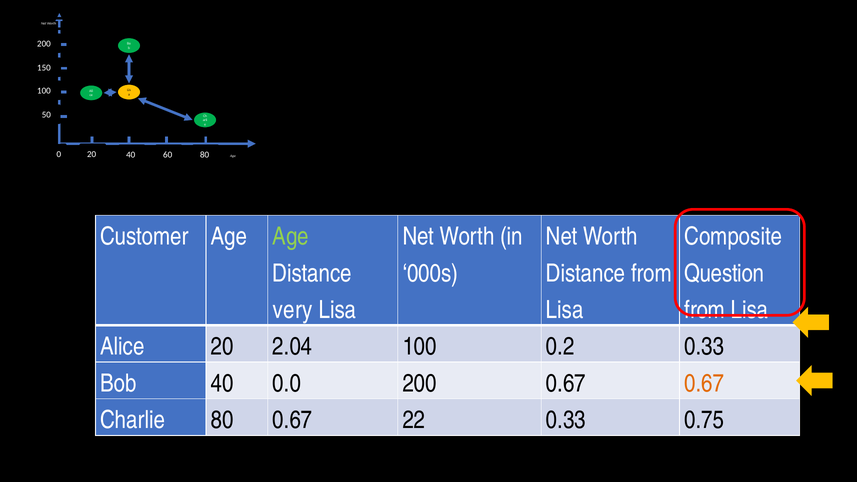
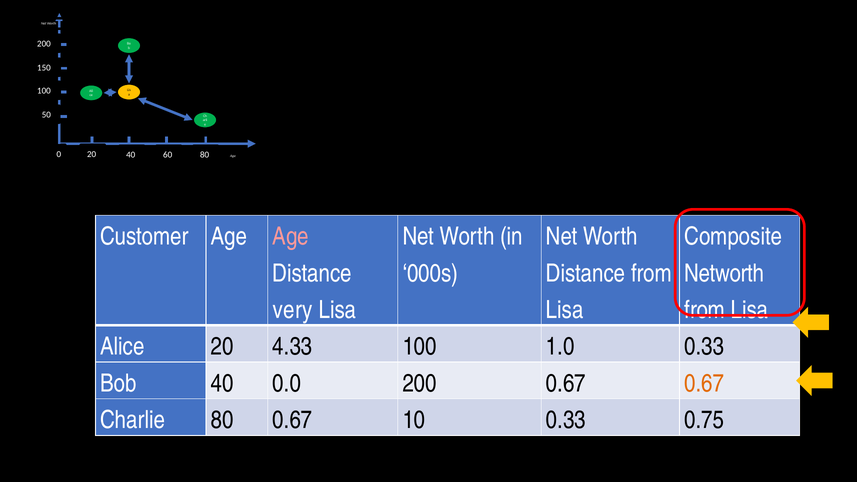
Age at (291, 237) colour: light green -> pink
Question: Question -> Networth
2.04: 2.04 -> 4.33
0.2: 0.2 -> 1.0
22: 22 -> 10
